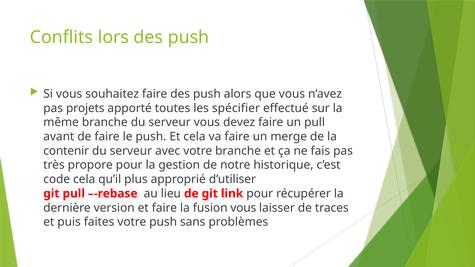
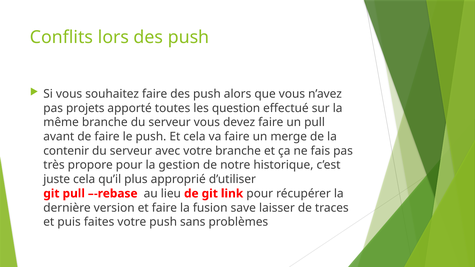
spécifier: spécifier -> question
code: code -> juste
fusion vous: vous -> save
